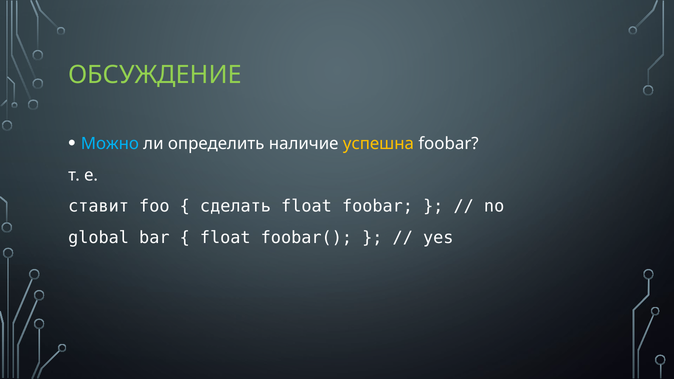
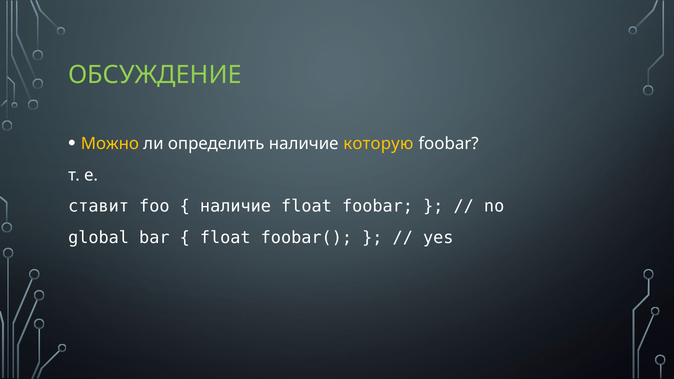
Можно colour: light blue -> yellow
успешна: успешна -> которую
сделать at (235, 206): сделать -> наличие
